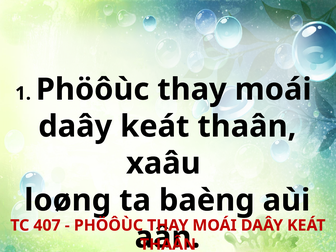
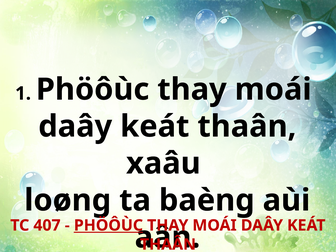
PHÖÔÙC at (108, 225) underline: none -> present
